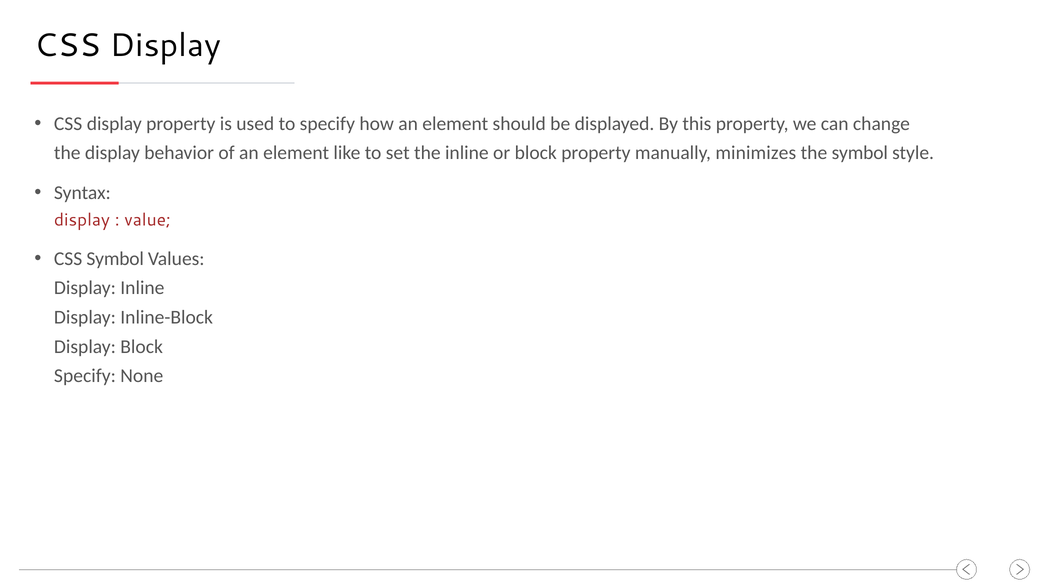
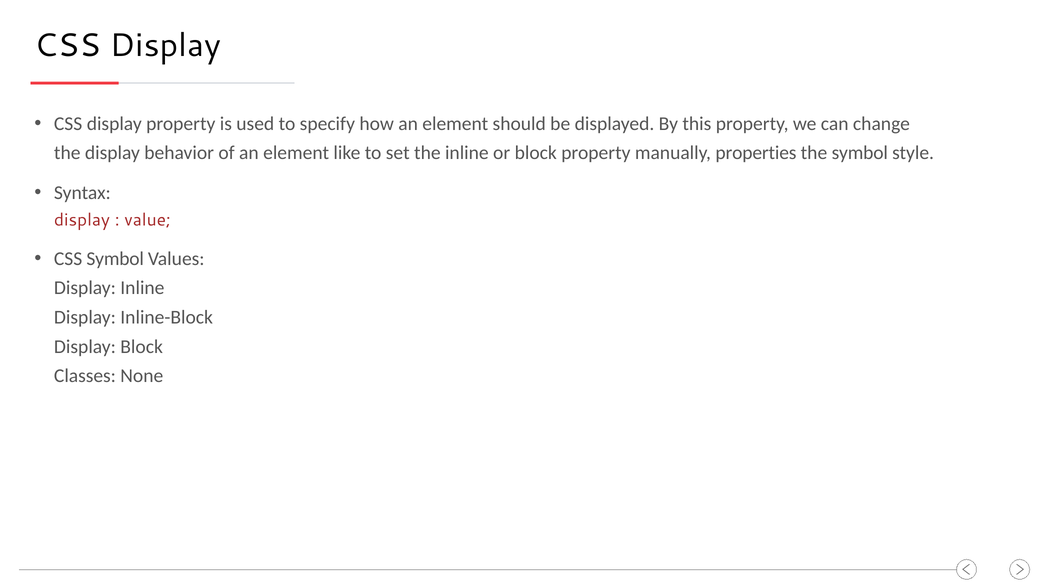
minimizes: minimizes -> properties
Specify at (85, 376): Specify -> Classes
